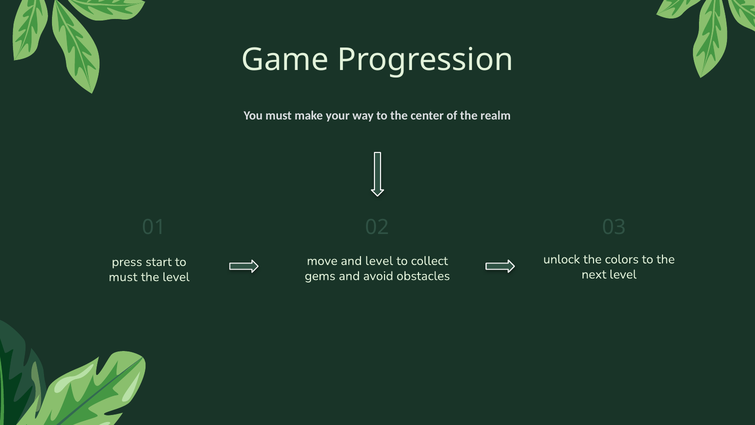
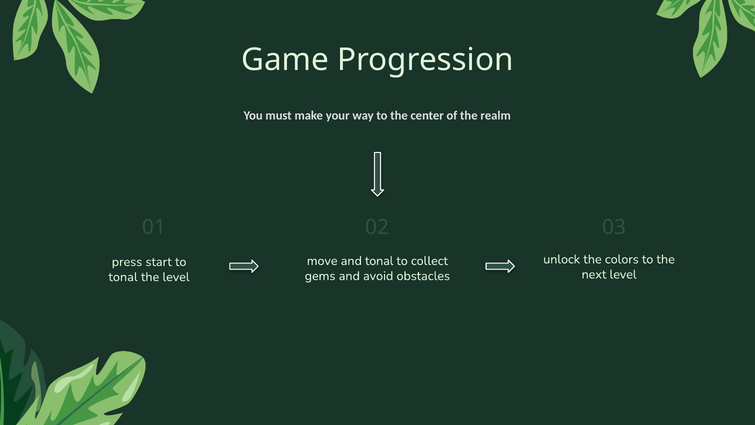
and level: level -> tonal
must at (123, 277): must -> tonal
